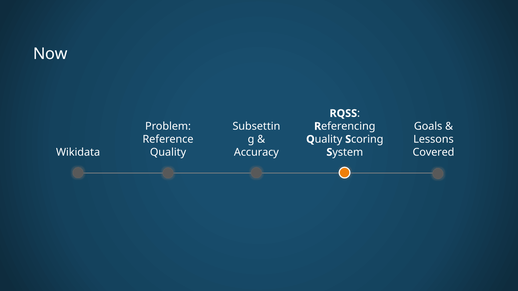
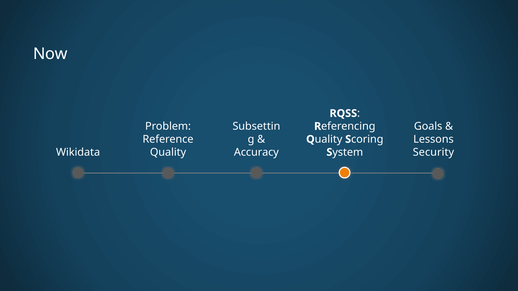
Covered: Covered -> Security
